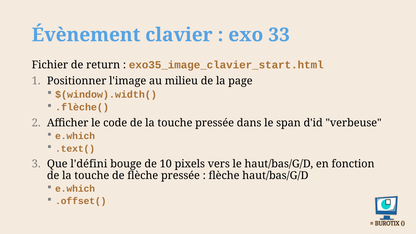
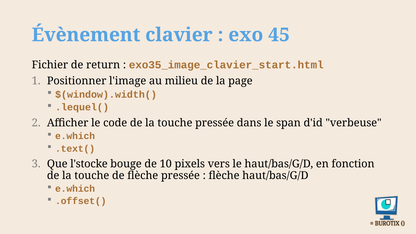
33: 33 -> 45
.flèche(: .flèche( -> .lequel(
l'défini: l'défini -> l'stocke
